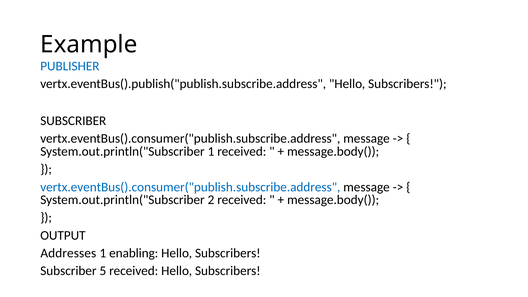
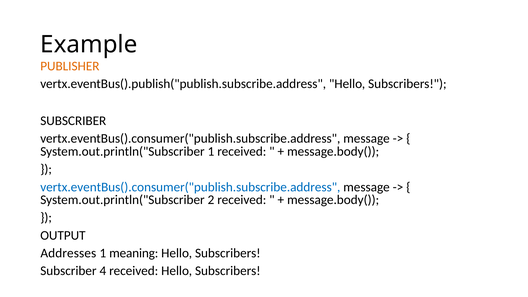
PUBLISHER colour: blue -> orange
enabling: enabling -> meaning
5: 5 -> 4
